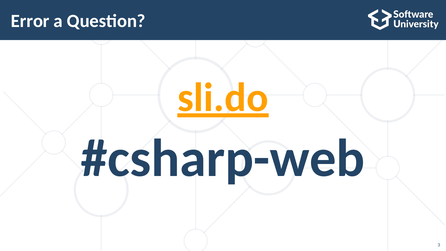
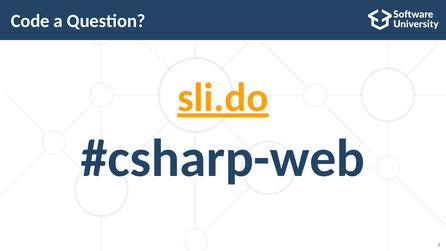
Error: Error -> Code
